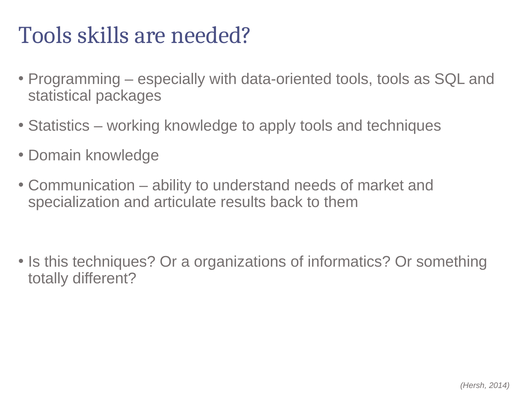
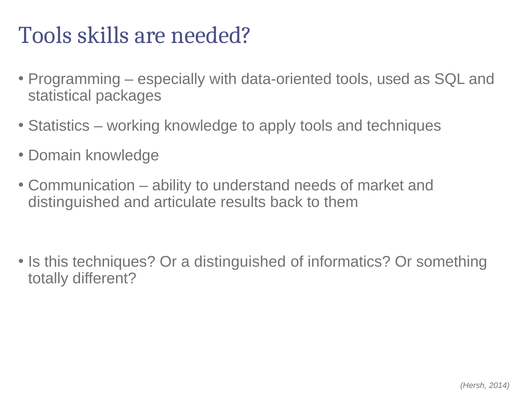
tools tools: tools -> used
specialization at (74, 202): specialization -> distinguished
a organizations: organizations -> distinguished
